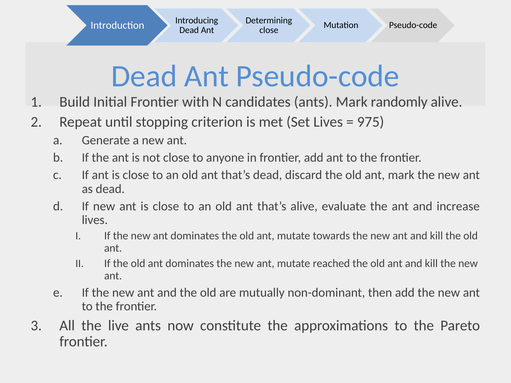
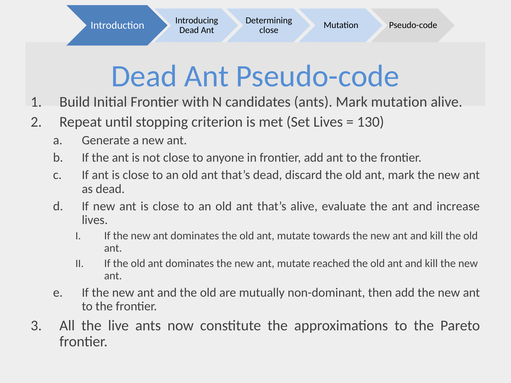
Mark randomly: randomly -> mutation
975: 975 -> 130
